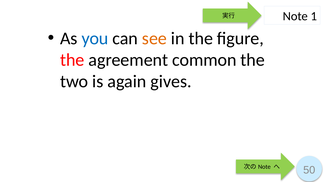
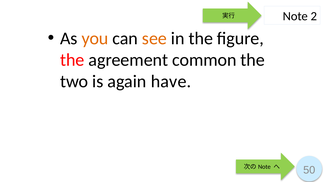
1: 1 -> 2
you colour: blue -> orange
gives: gives -> have
